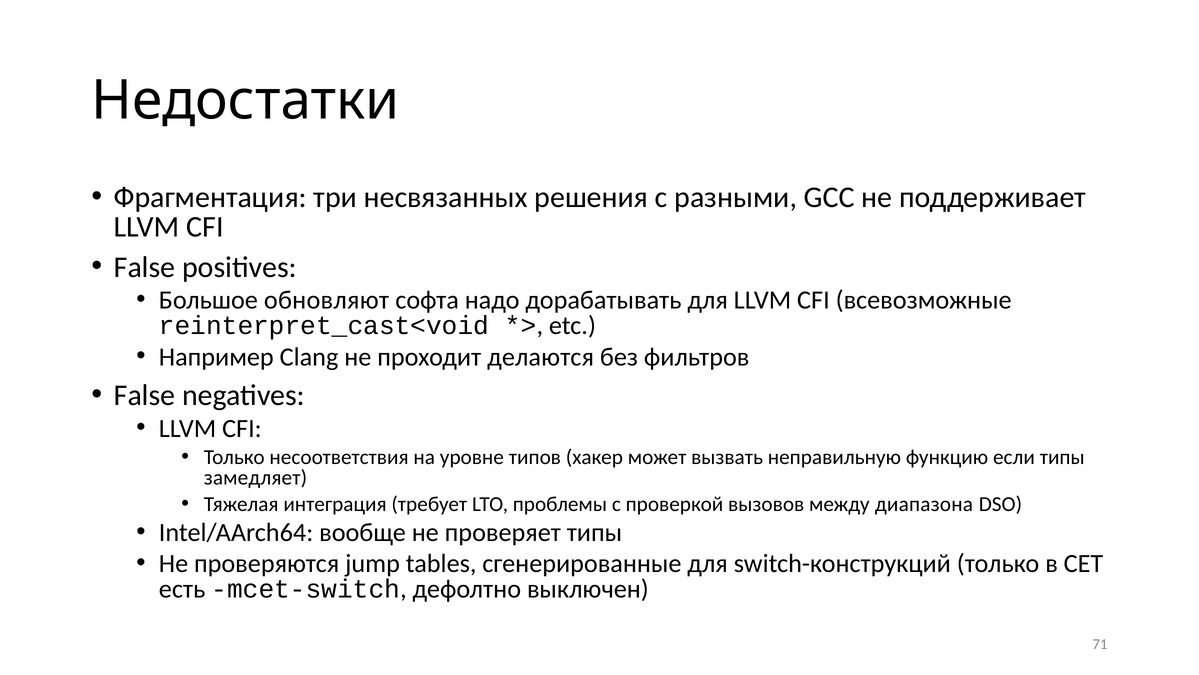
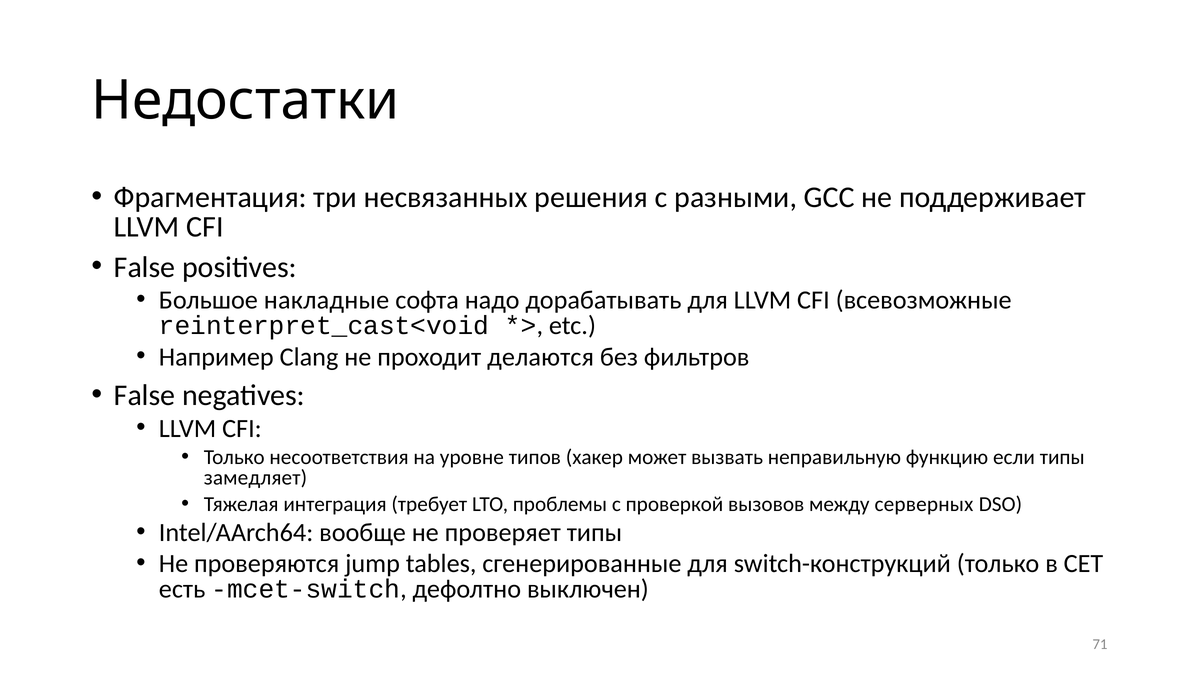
обновляют: обновляют -> накладные
диапазона: диапазона -> серверных
